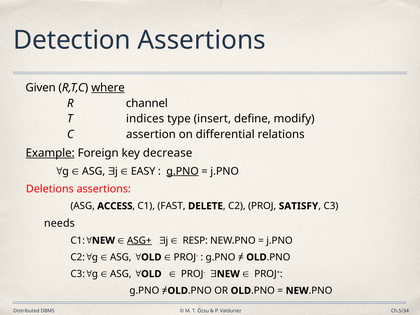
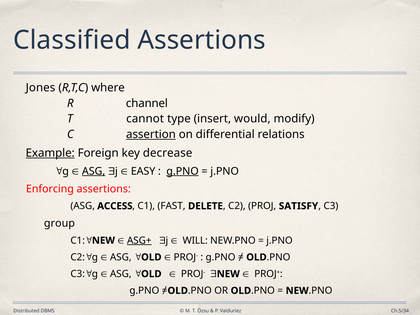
Detection: Detection -> Classified
Given: Given -> Jones
where underline: present -> none
indices: indices -> cannot
define: define -> would
assertion underline: none -> present
ASG at (94, 171) underline: none -> present
Deletions: Deletions -> Enforcing
needs: needs -> group
RESP: RESP -> WILL
